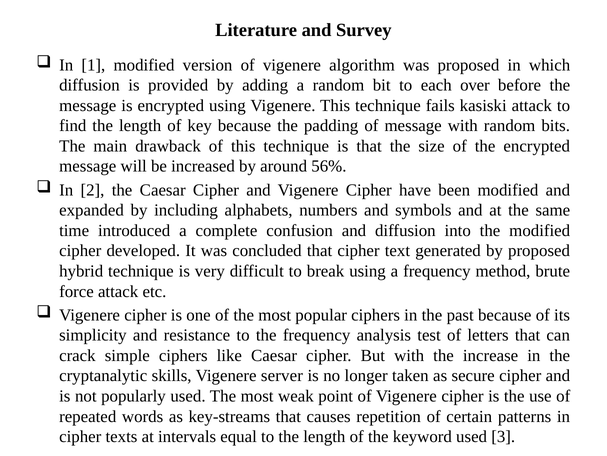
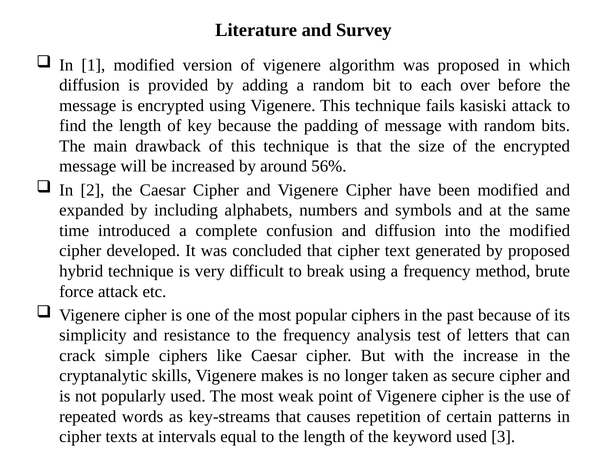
server: server -> makes
